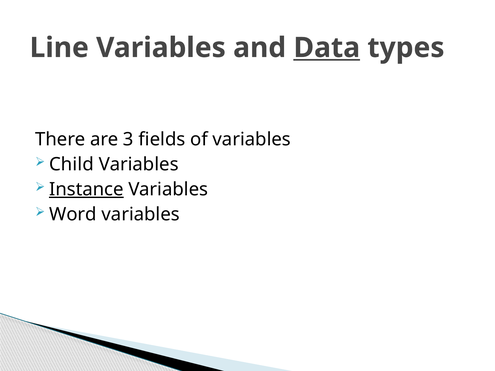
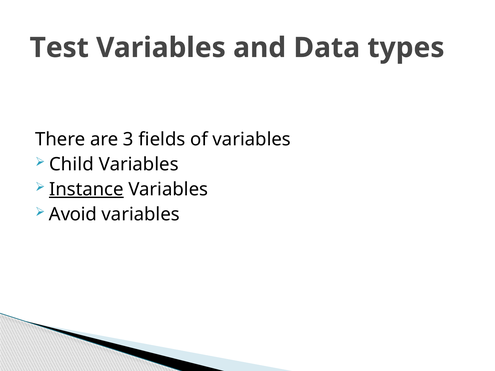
Line: Line -> Test
Data underline: present -> none
Word: Word -> Avoid
